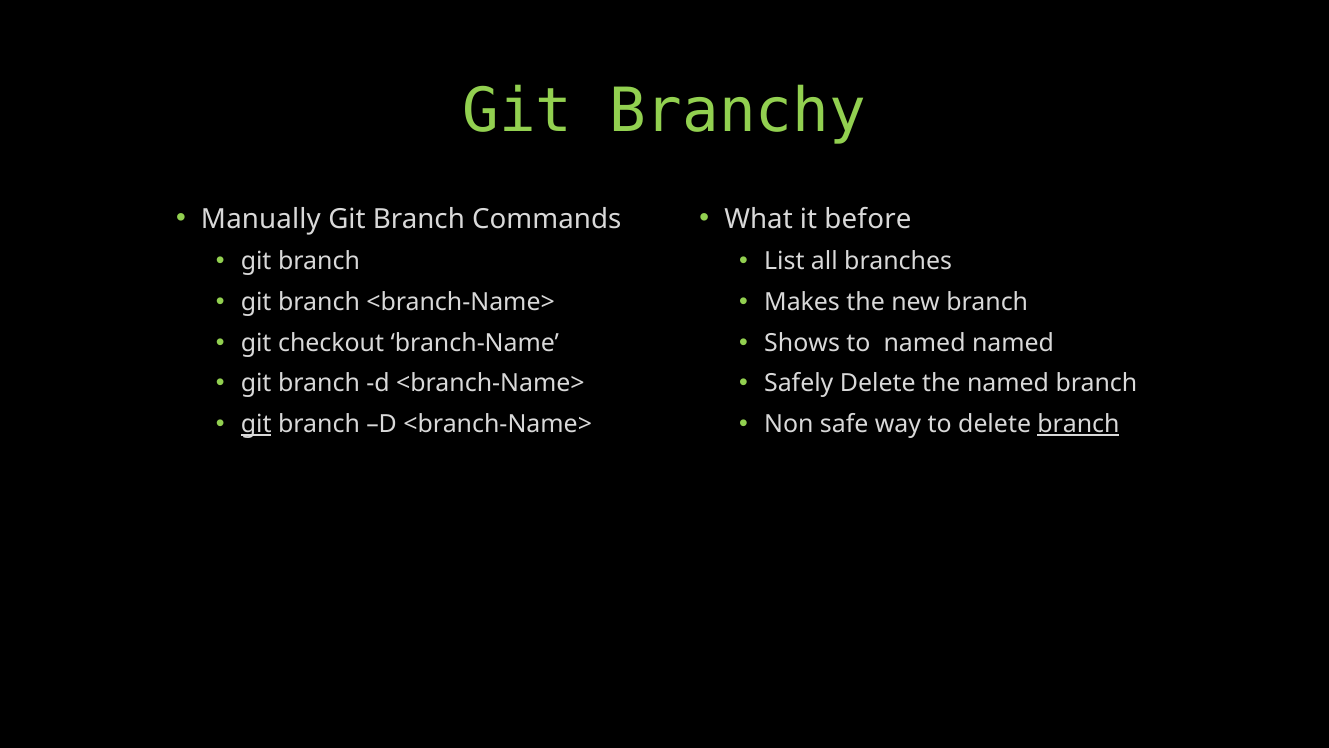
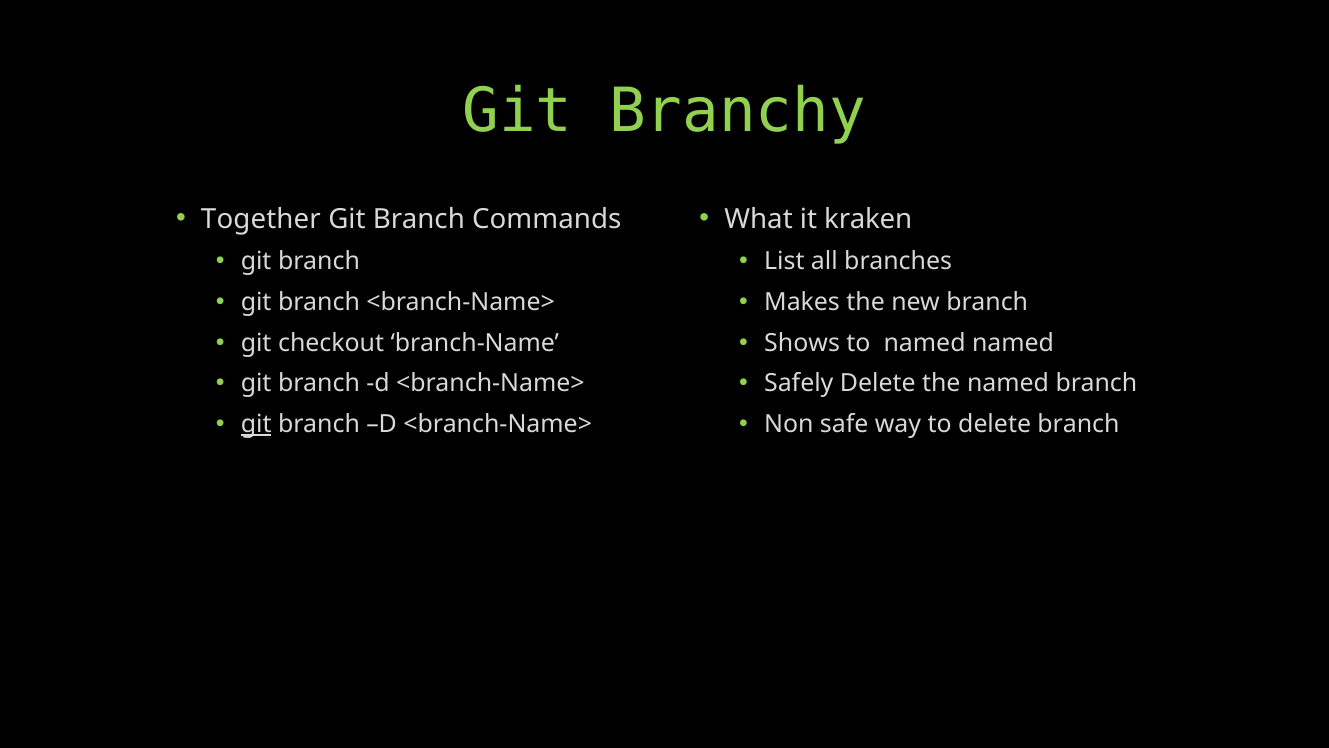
Manually: Manually -> Together
before: before -> kraken
branch at (1078, 424) underline: present -> none
